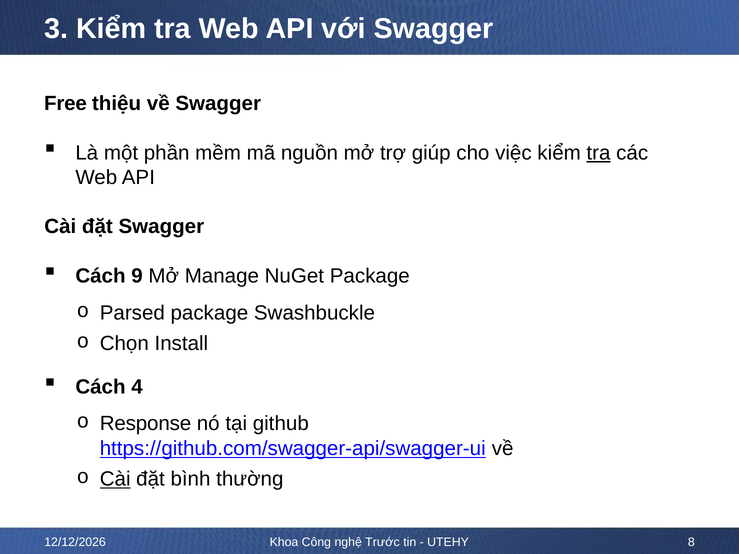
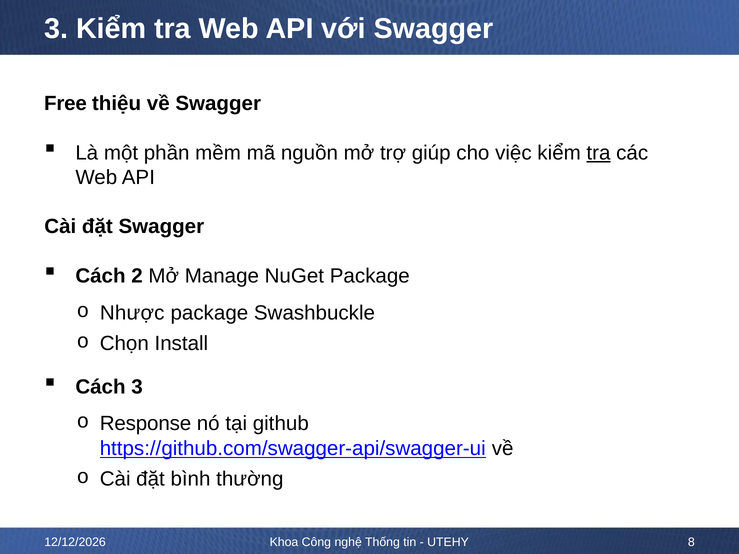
9: 9 -> 2
Parsed: Parsed -> Nhược
Cách 4: 4 -> 3
Cài at (115, 479) underline: present -> none
Trước: Trước -> Thống
